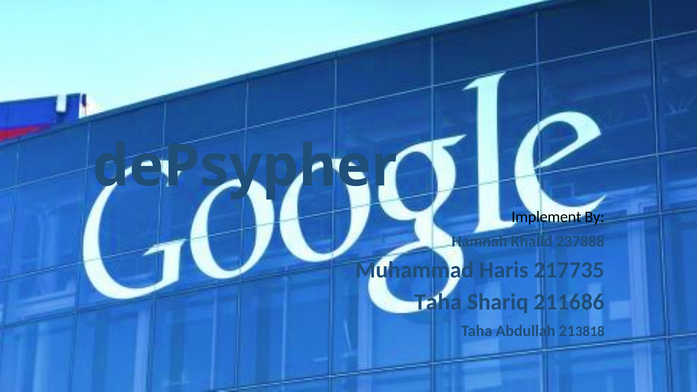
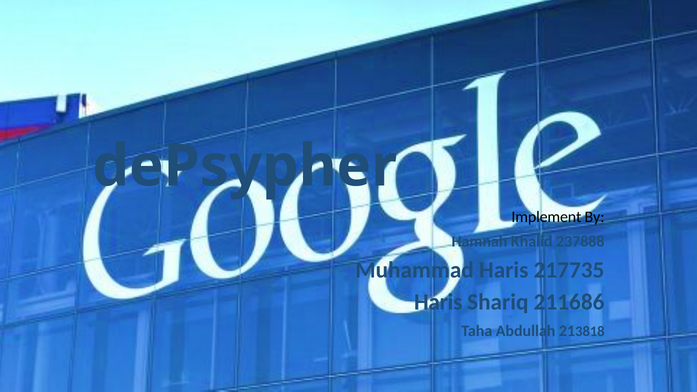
Taha at (438, 302): Taha -> Haris
